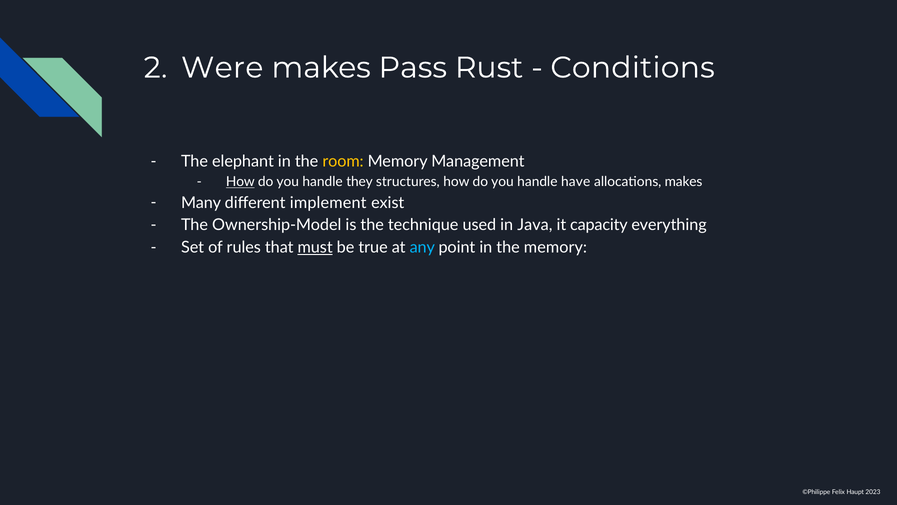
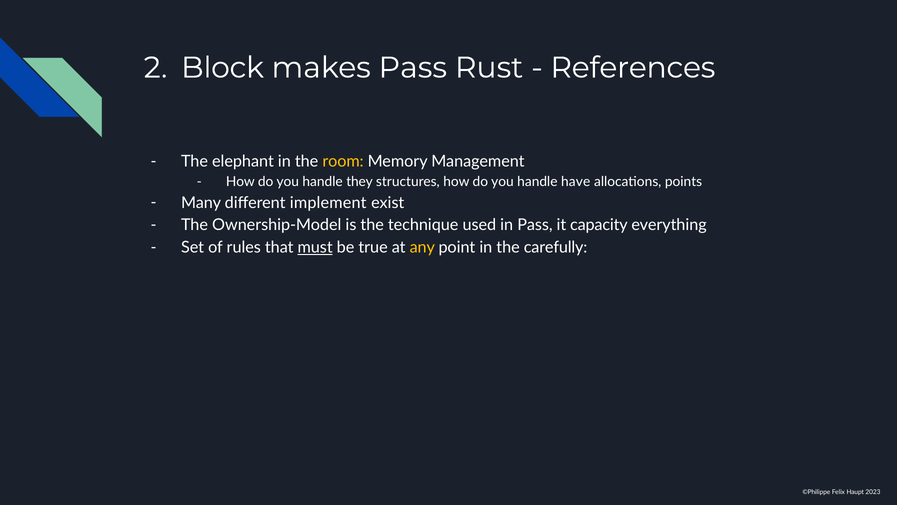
Were: Were -> Block
Conditions: Conditions -> References
How at (240, 182) underline: present -> none
allocations makes: makes -> points
in Java: Java -> Pass
any colour: light blue -> yellow
the memory: memory -> carefully
